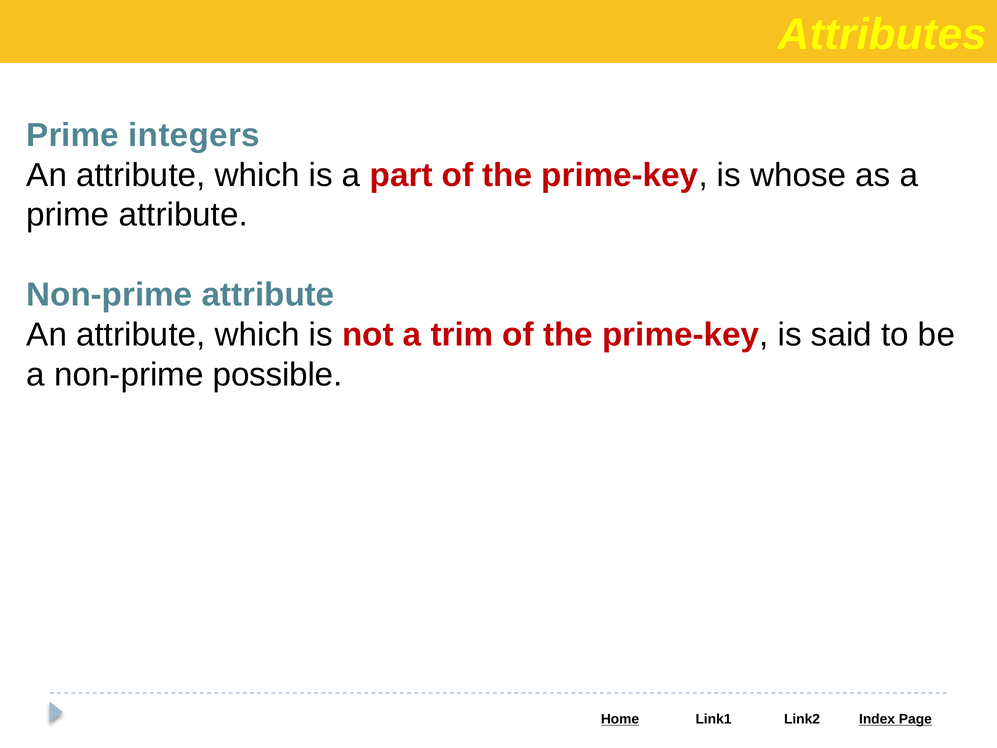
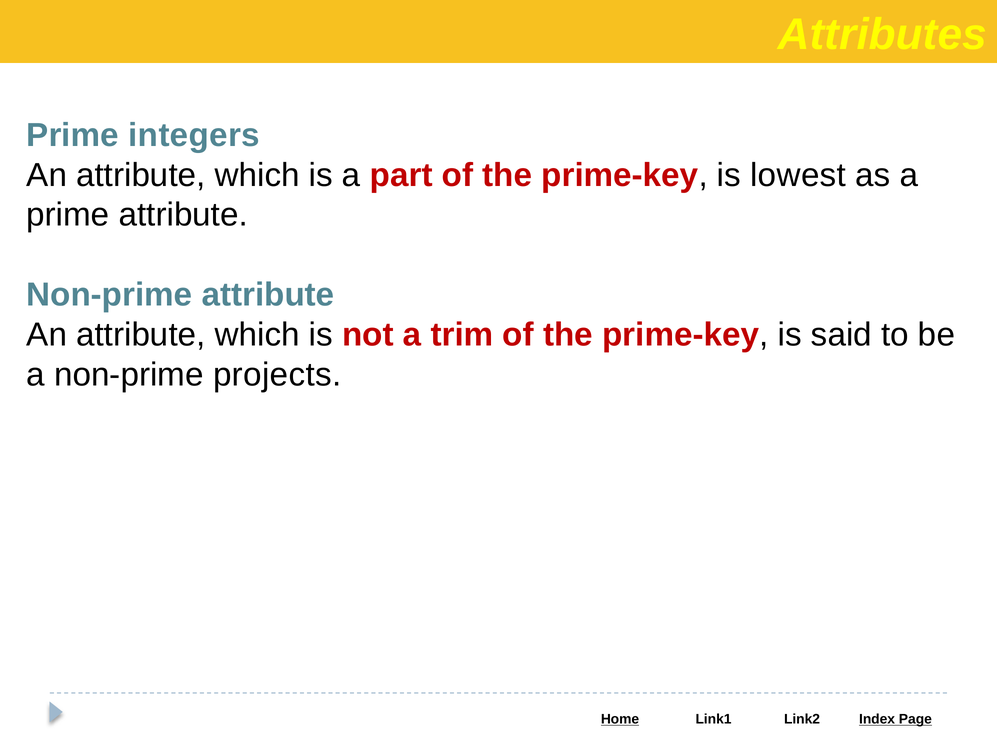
whose: whose -> lowest
possible: possible -> projects
